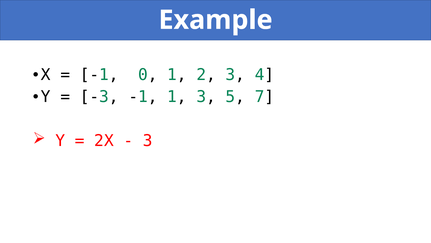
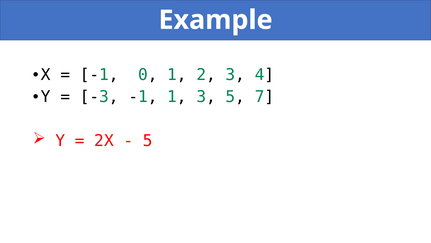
3 at (148, 141): 3 -> 5
